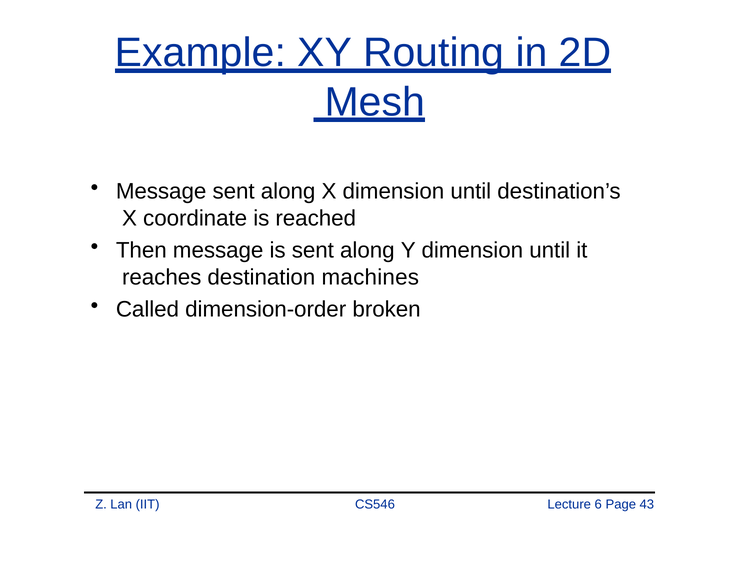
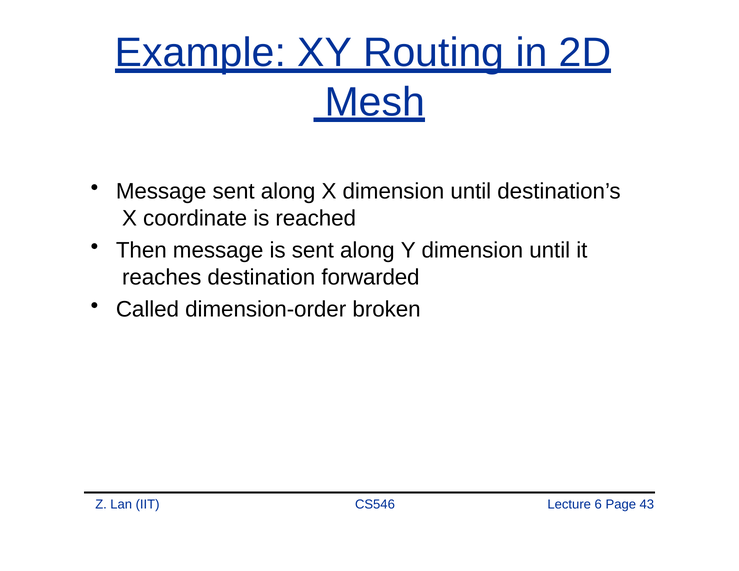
machines: machines -> forwarded
